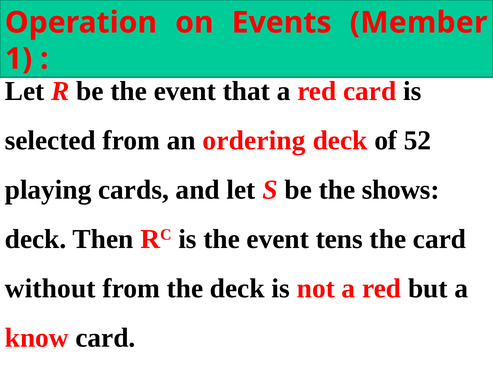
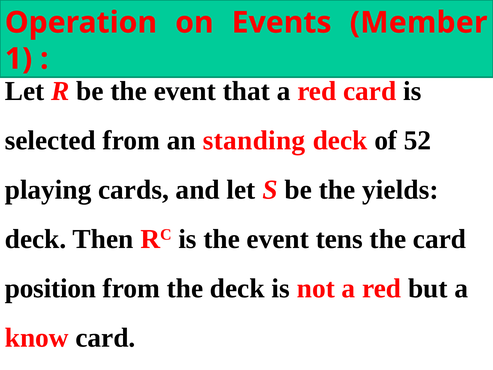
ordering: ordering -> standing
shows: shows -> yields
without: without -> position
